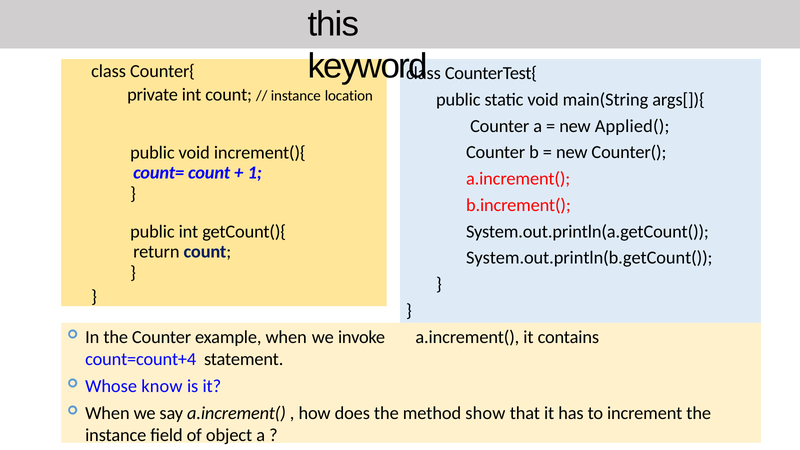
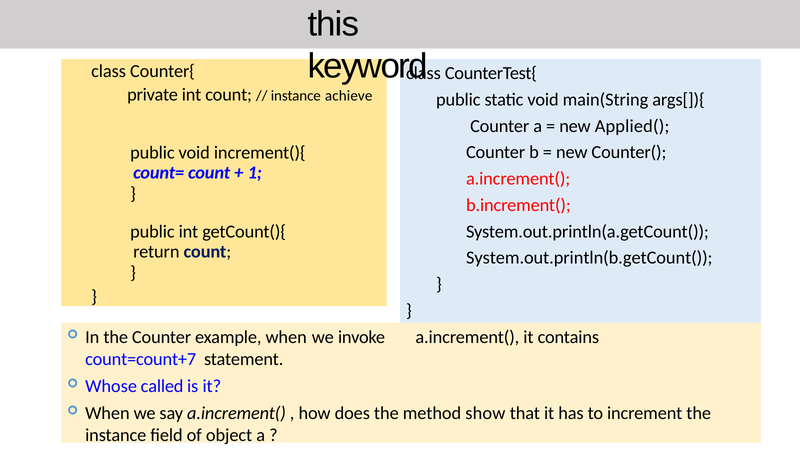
location: location -> achieve
count=count+4: count=count+4 -> count=count+7
know: know -> called
